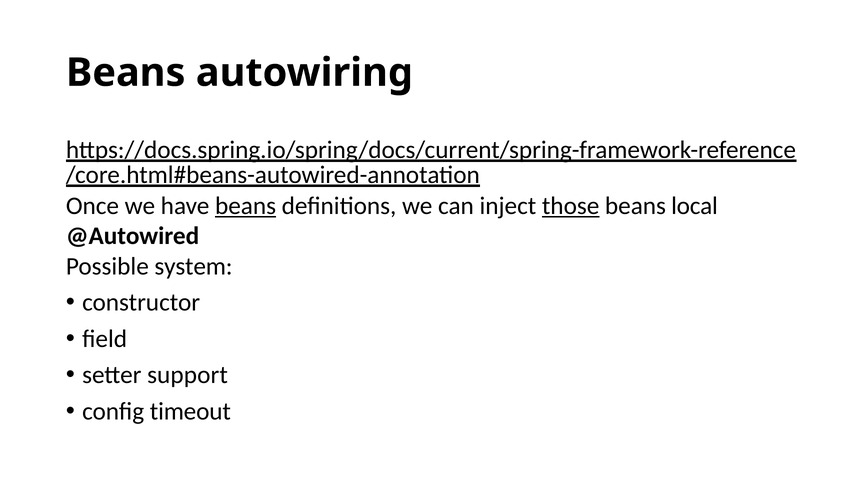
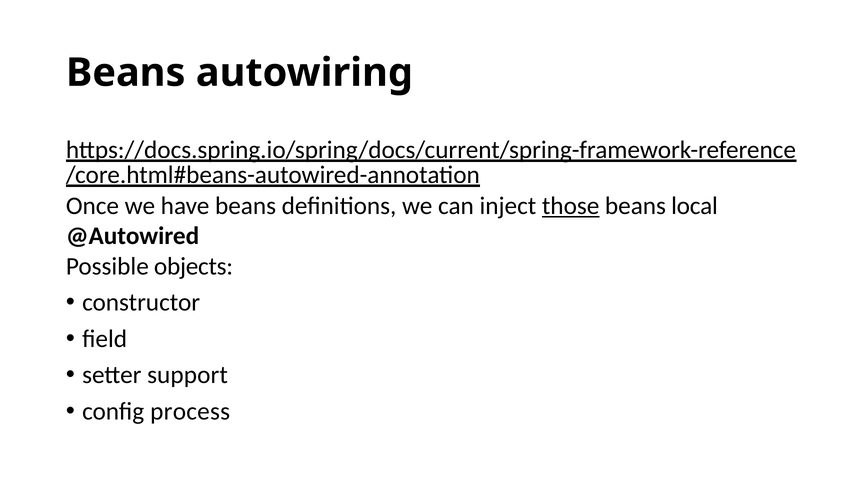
beans at (246, 206) underline: present -> none
system: system -> objects
timeout: timeout -> process
